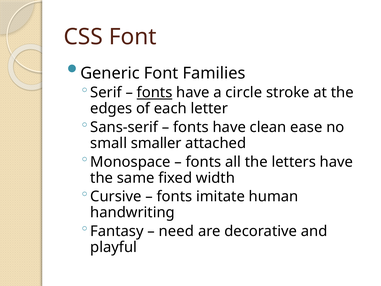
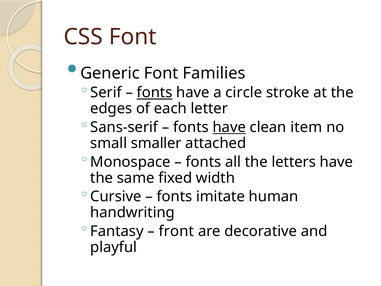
have at (229, 127) underline: none -> present
ease: ease -> item
need: need -> front
